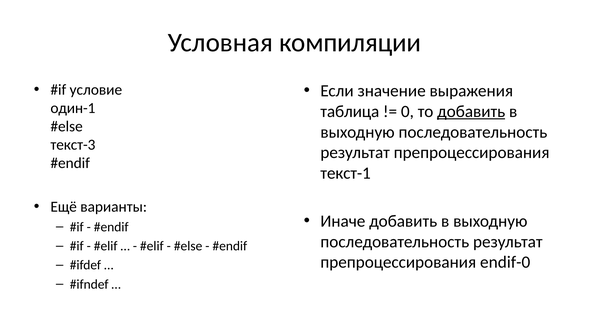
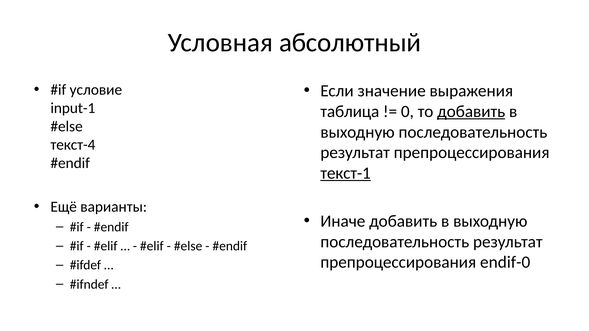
компиляции: компиляции -> абсолютный
один-1: один-1 -> input-1
текст-3: текст-3 -> текст-4
текст-1 underline: none -> present
